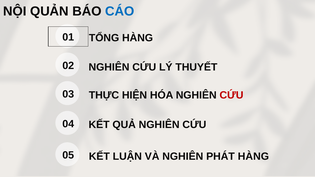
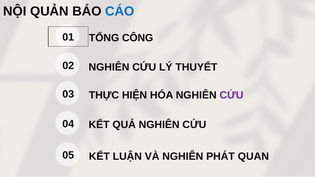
TỔNG HÀNG: HÀNG -> CÔNG
CỨU at (231, 95) colour: red -> purple
PHÁT HÀNG: HÀNG -> QUAN
